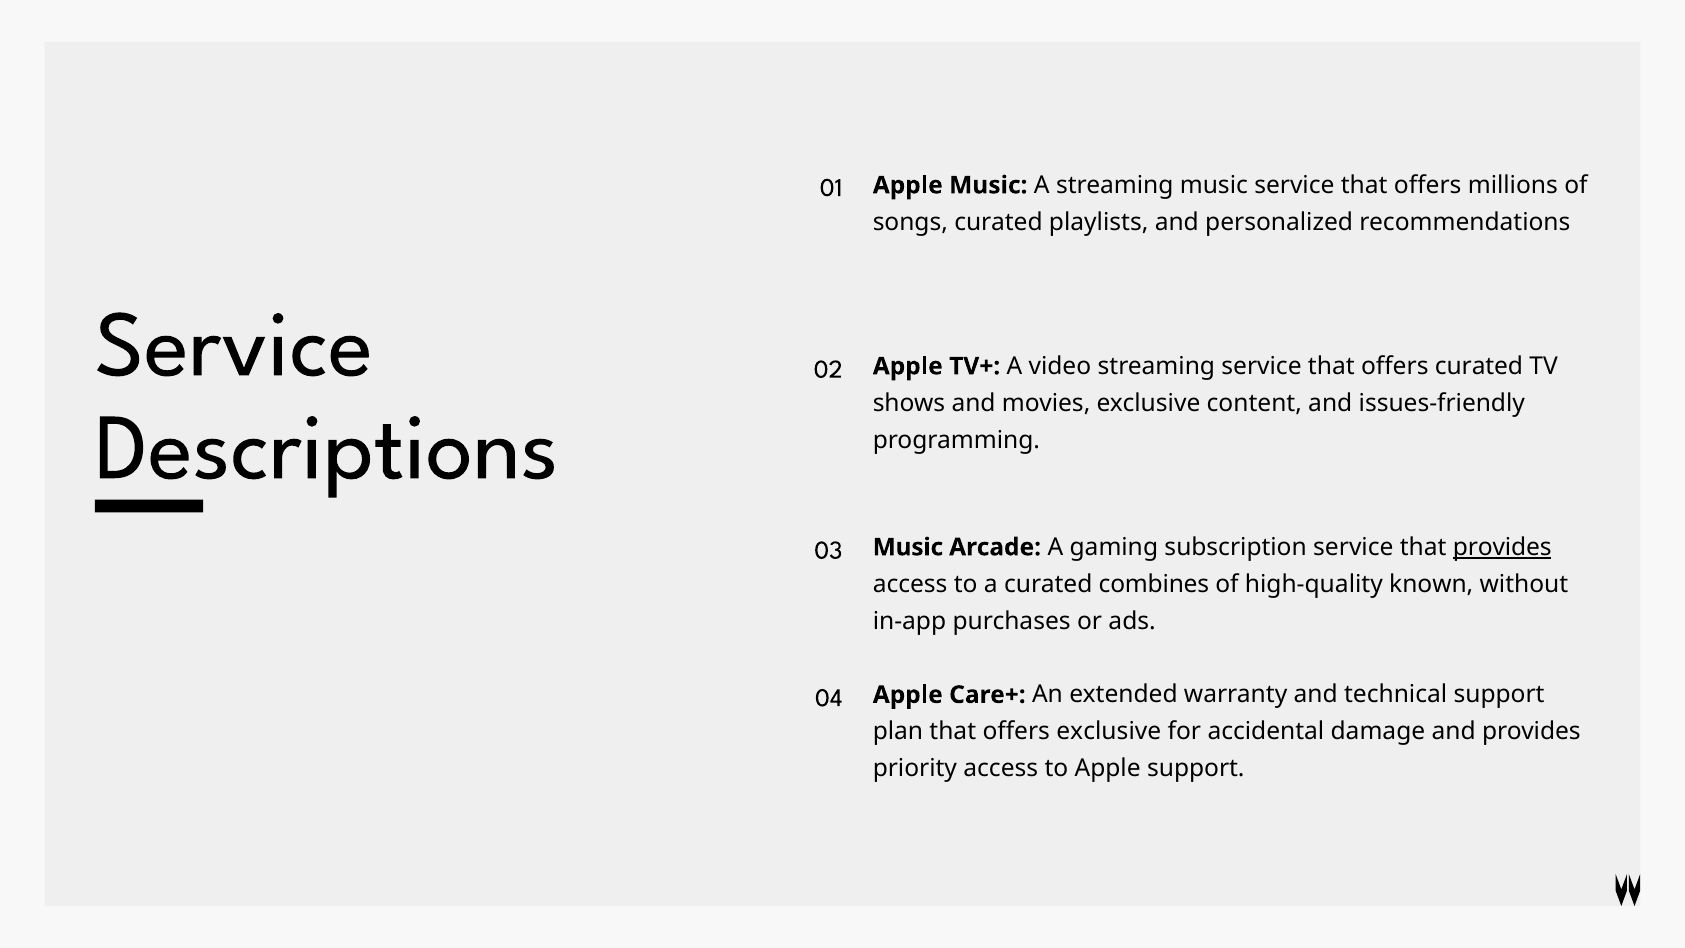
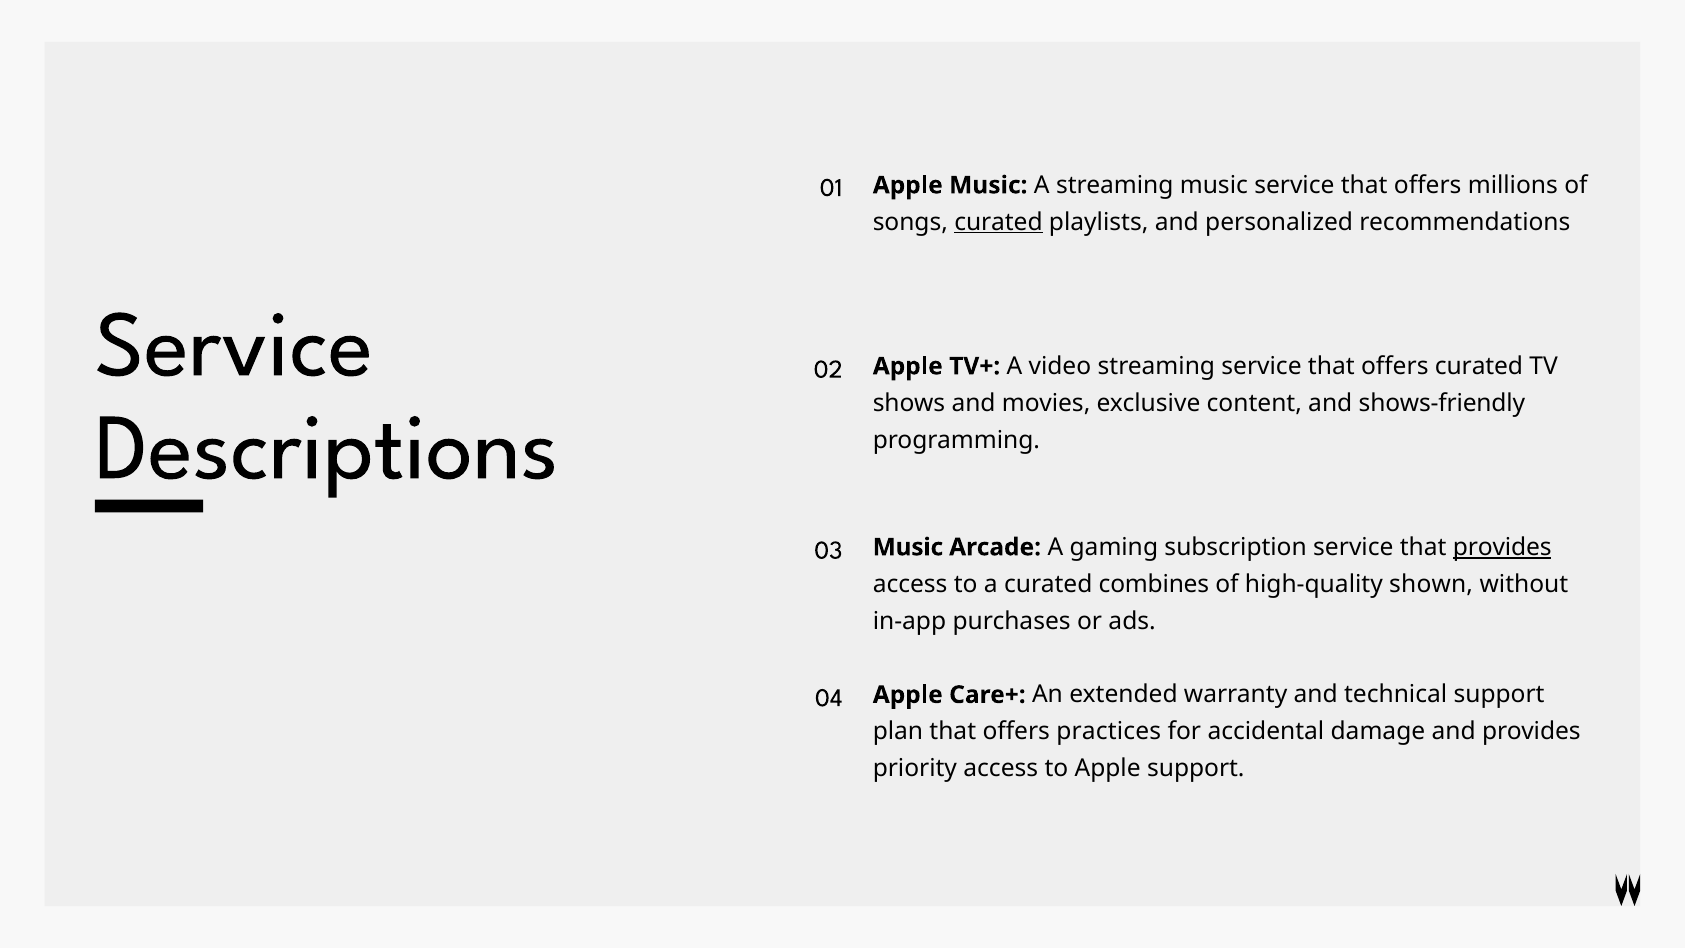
curated at (998, 222) underline: none -> present
issues-friendly: issues-friendly -> shows-friendly
known: known -> shown
offers exclusive: exclusive -> practices
